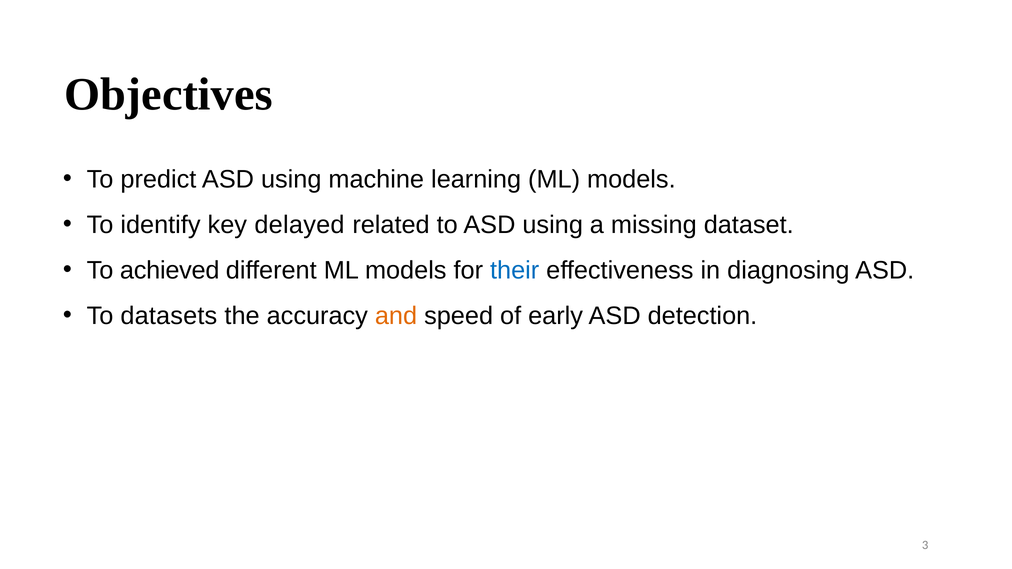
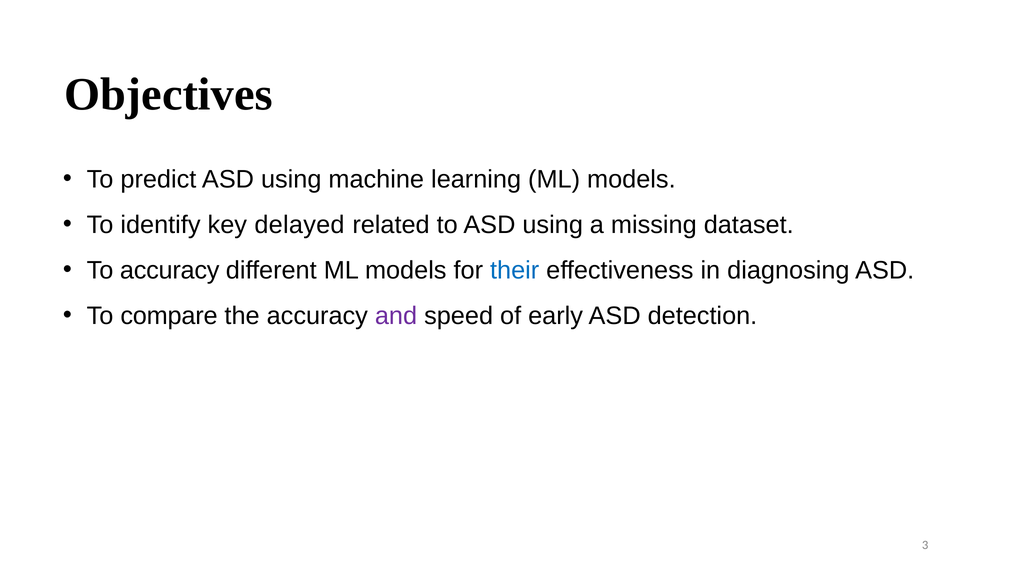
To achieved: achieved -> accuracy
datasets: datasets -> compare
and colour: orange -> purple
